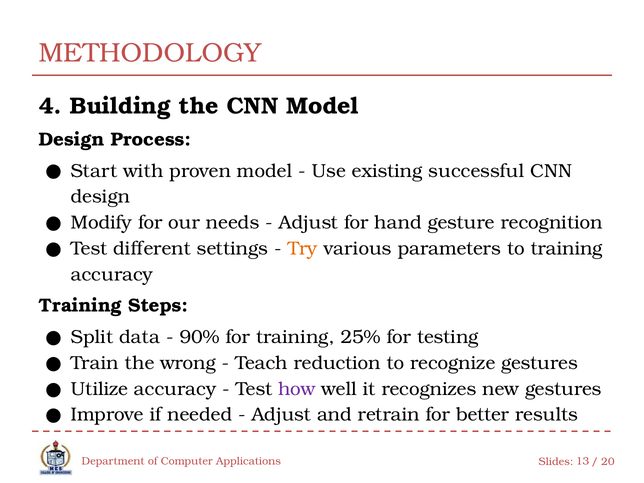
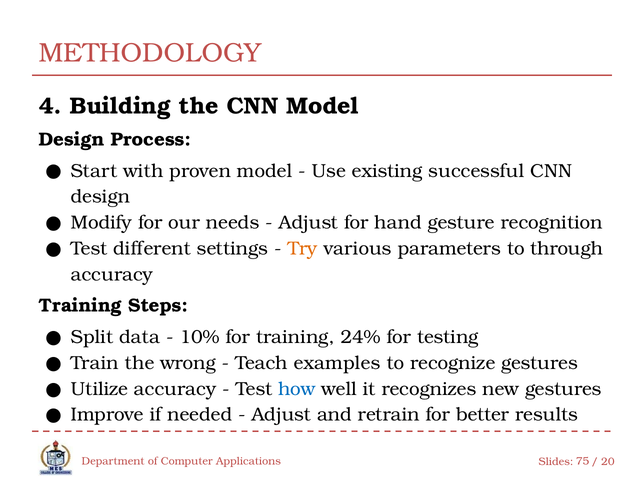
to training: training -> through
90%: 90% -> 10%
25%: 25% -> 24%
reduction: reduction -> examples
how colour: purple -> blue
13: 13 -> 75
